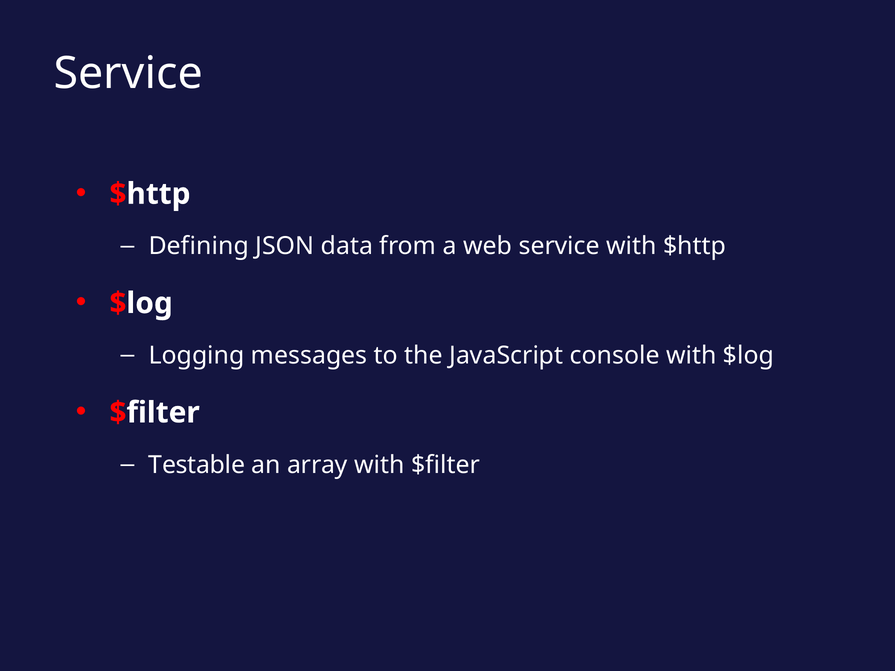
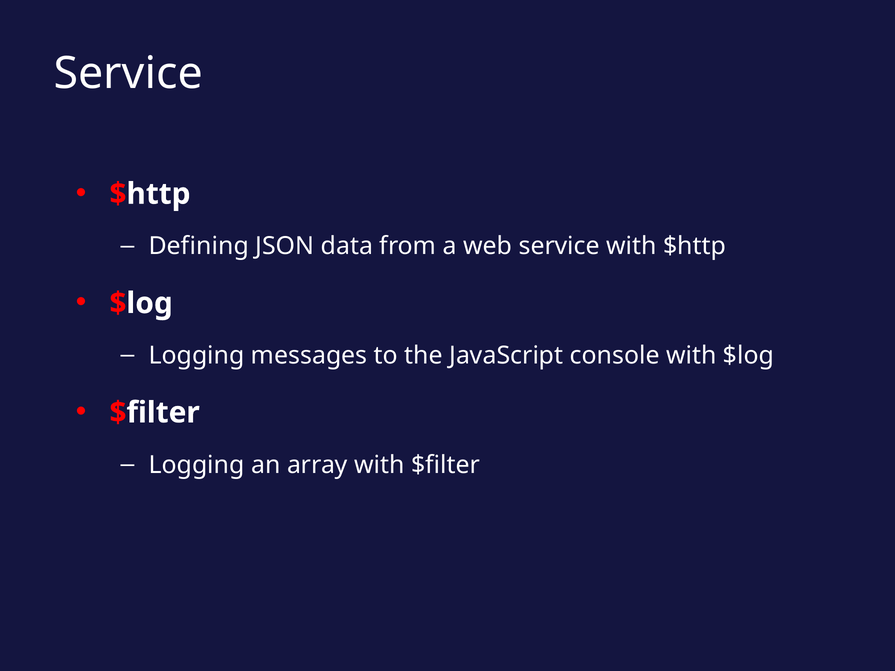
Testable at (197, 465): Testable -> Logging
